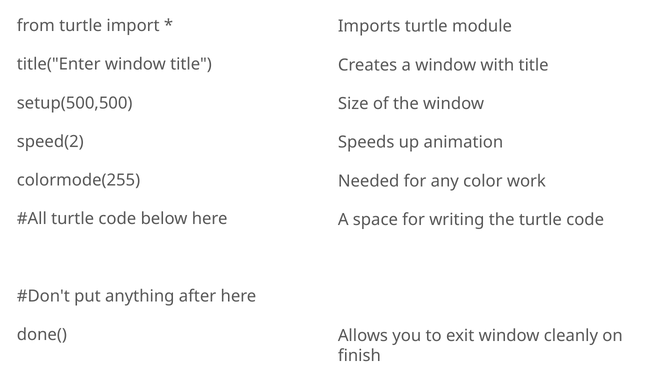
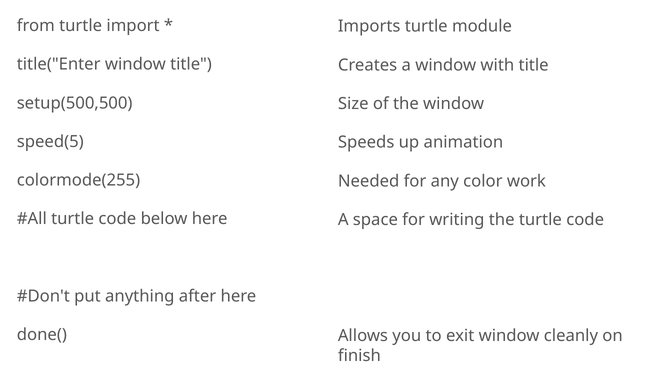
speed(2: speed(2 -> speed(5
